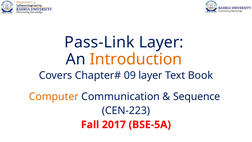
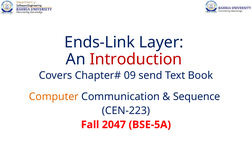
Pass-Link: Pass-Link -> Ends-Link
Introduction colour: orange -> red
09 layer: layer -> send
2017: 2017 -> 2047
